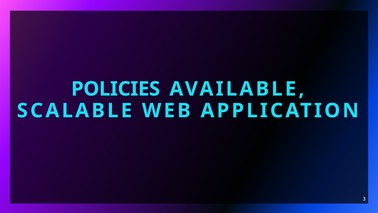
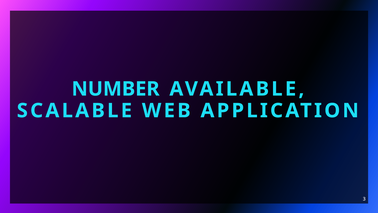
POLICIES: POLICIES -> NUMBER
